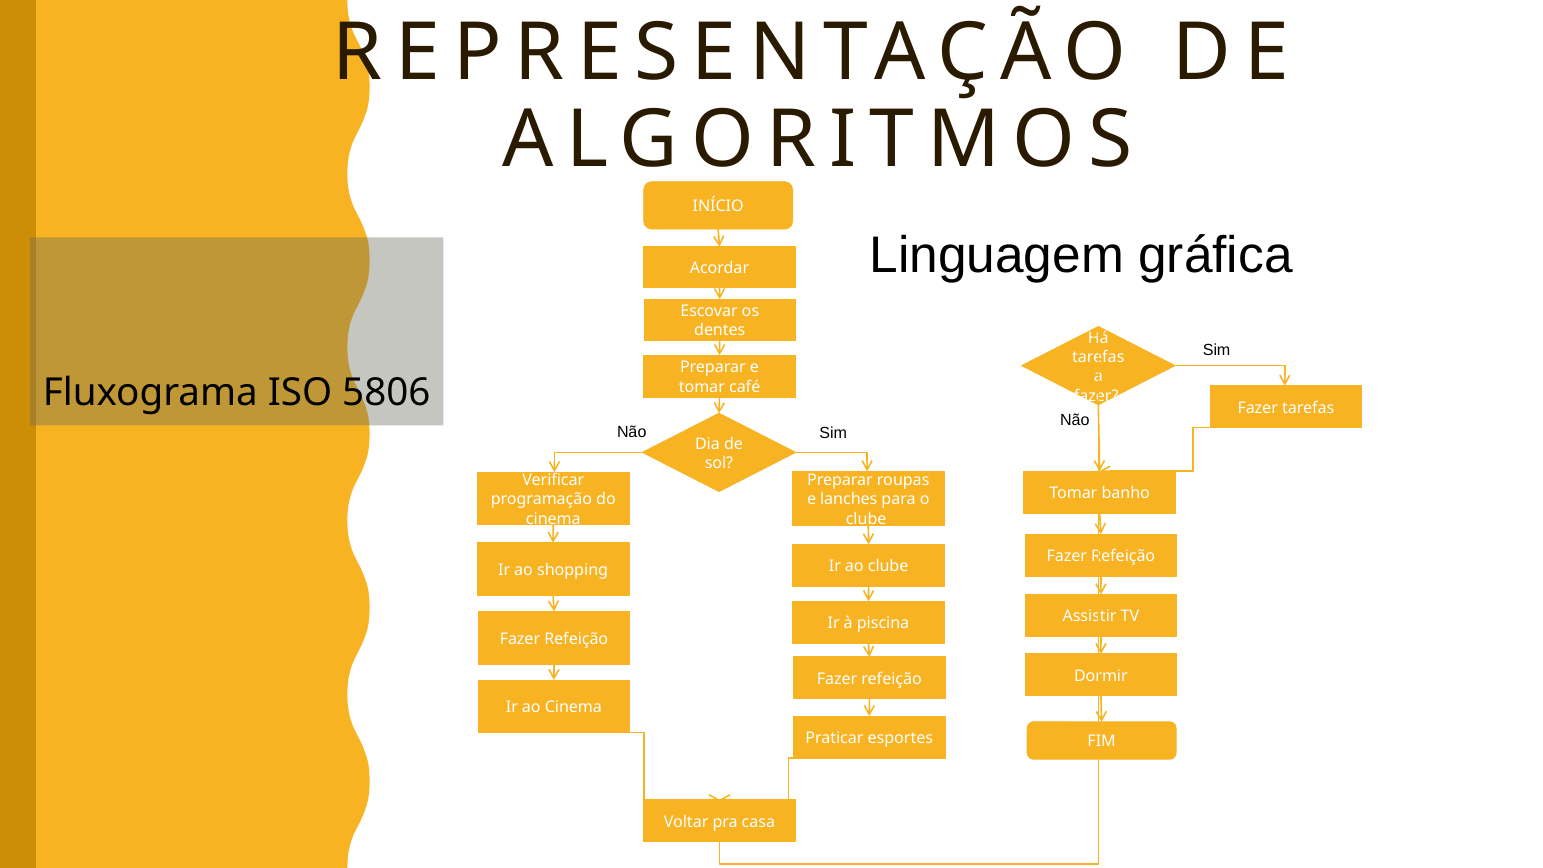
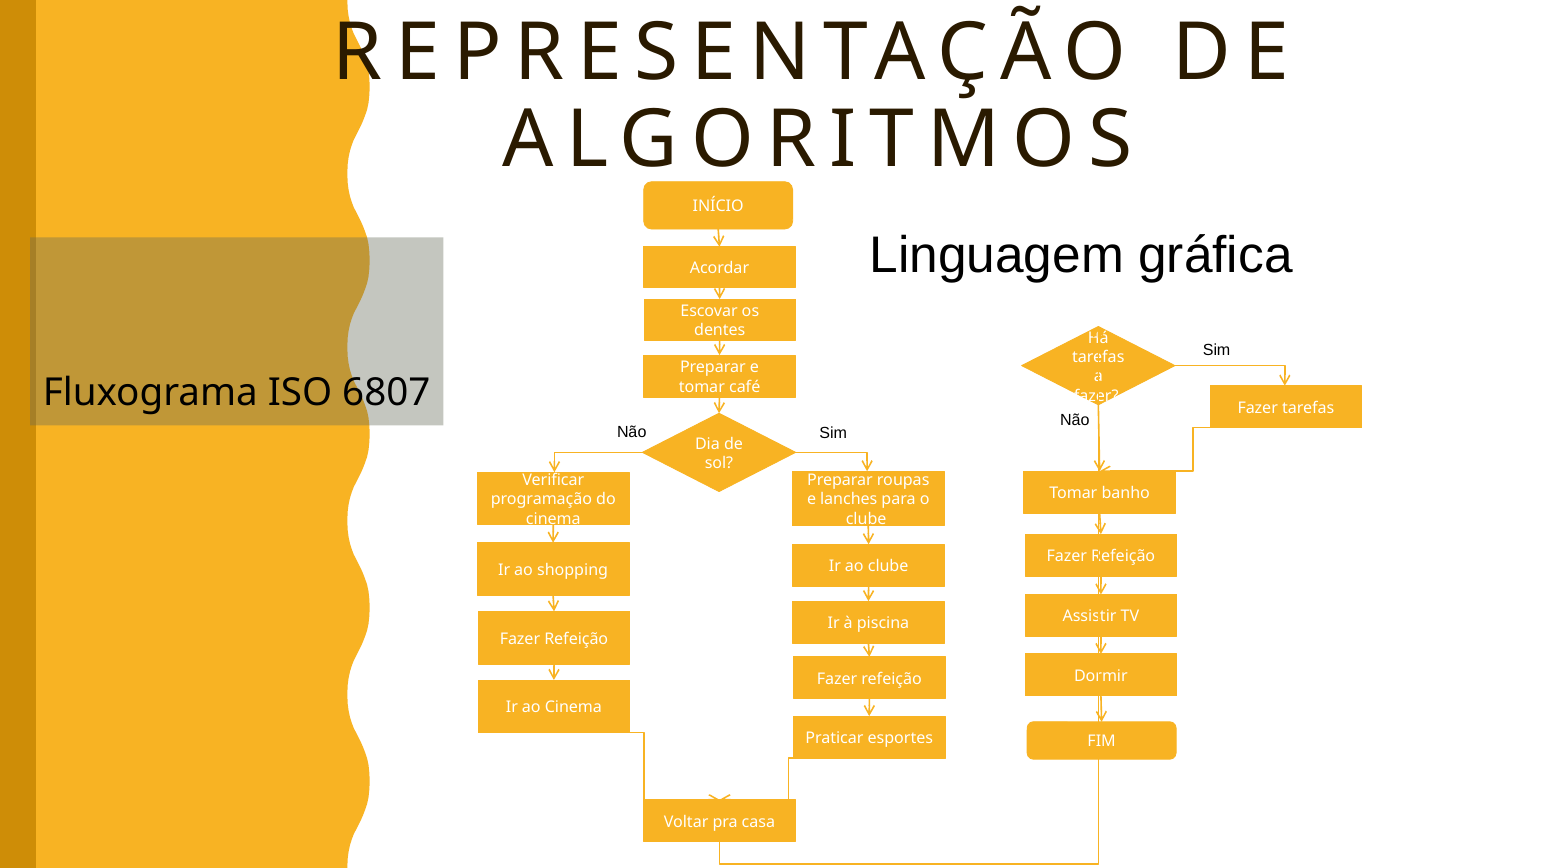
5806: 5806 -> 6807
